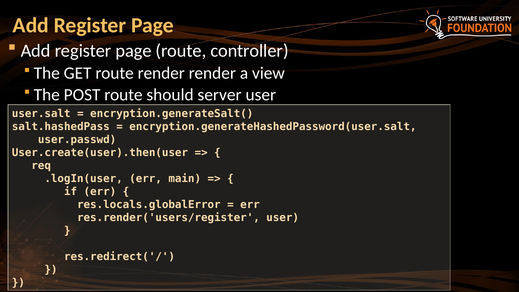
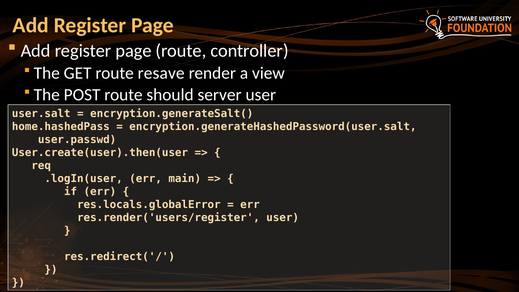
route render: render -> resave
salt.hashedPass: salt.hashedPass -> home.hashedPass
